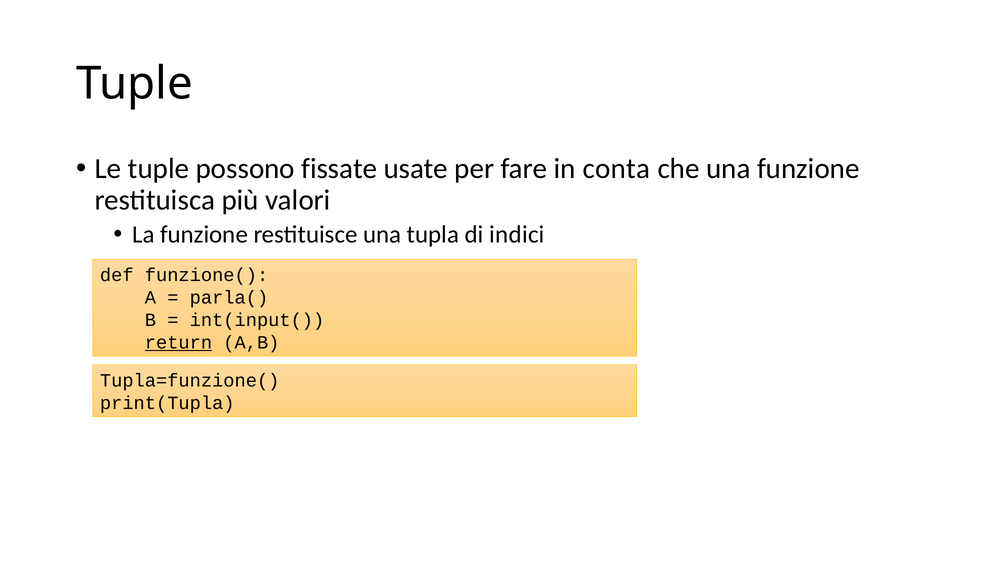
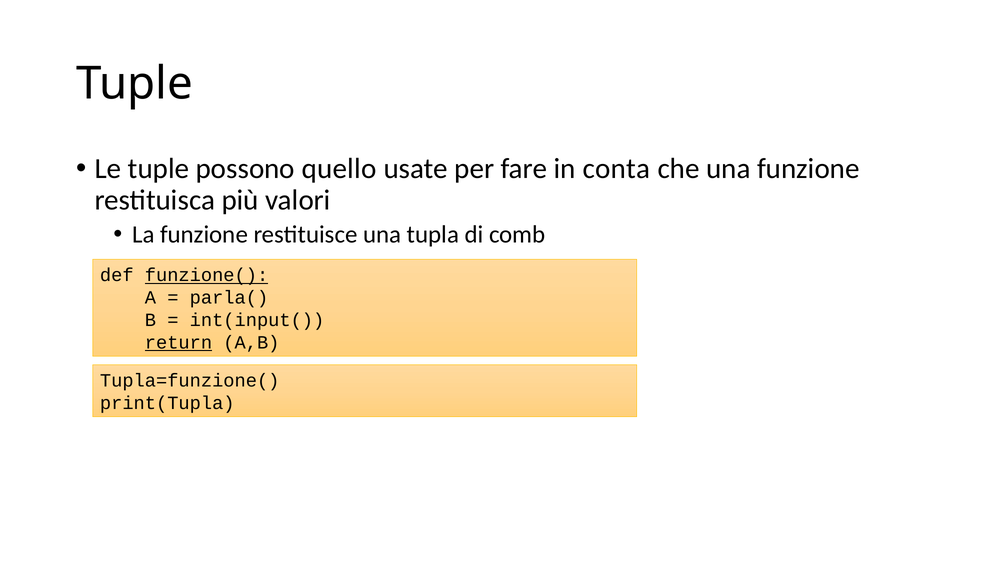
fissate: fissate -> quello
indici: indici -> comb
funzione( underline: none -> present
